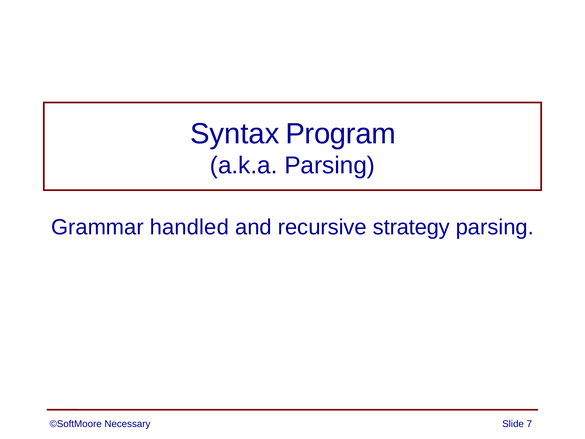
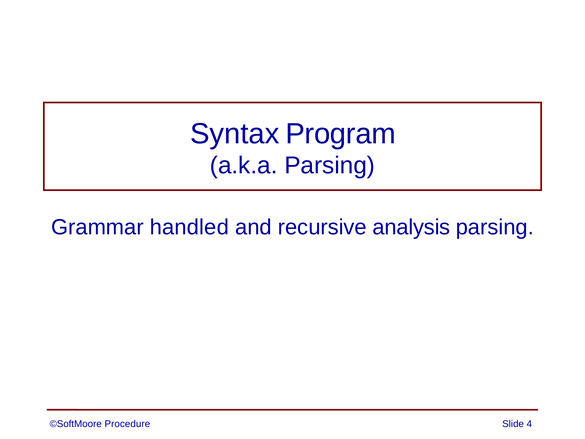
strategy: strategy -> analysis
Necessary: Necessary -> Procedure
7: 7 -> 4
